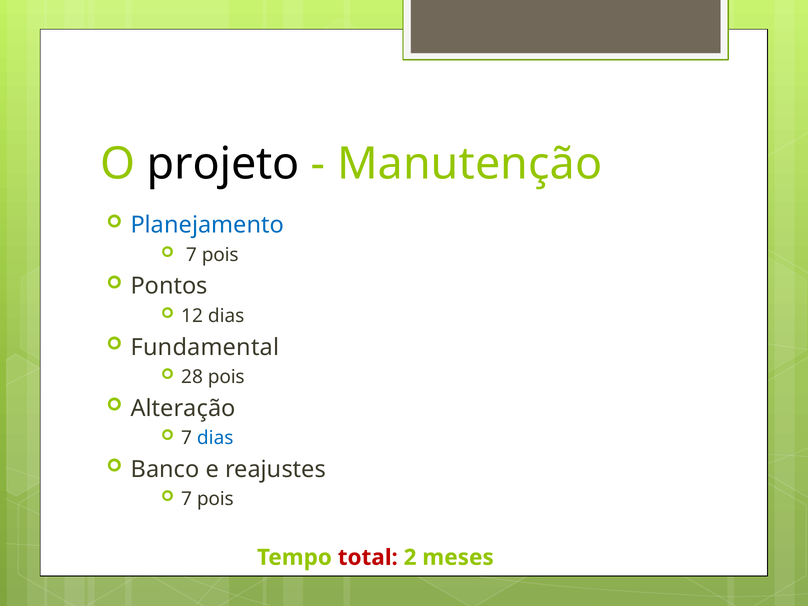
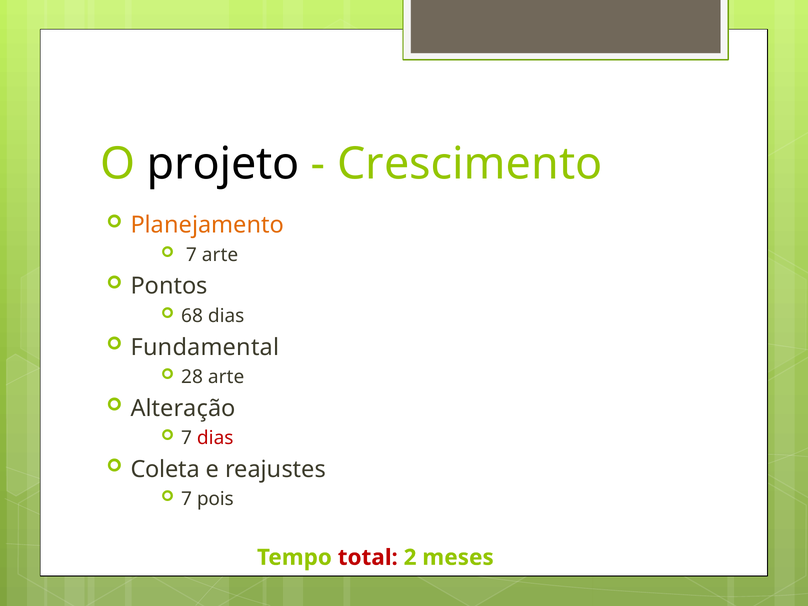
Manutenção: Manutenção -> Crescimento
Planejamento colour: blue -> orange
pois at (220, 255): pois -> arte
12: 12 -> 68
28 pois: pois -> arte
dias at (215, 438) colour: blue -> red
Banco: Banco -> Coleta
